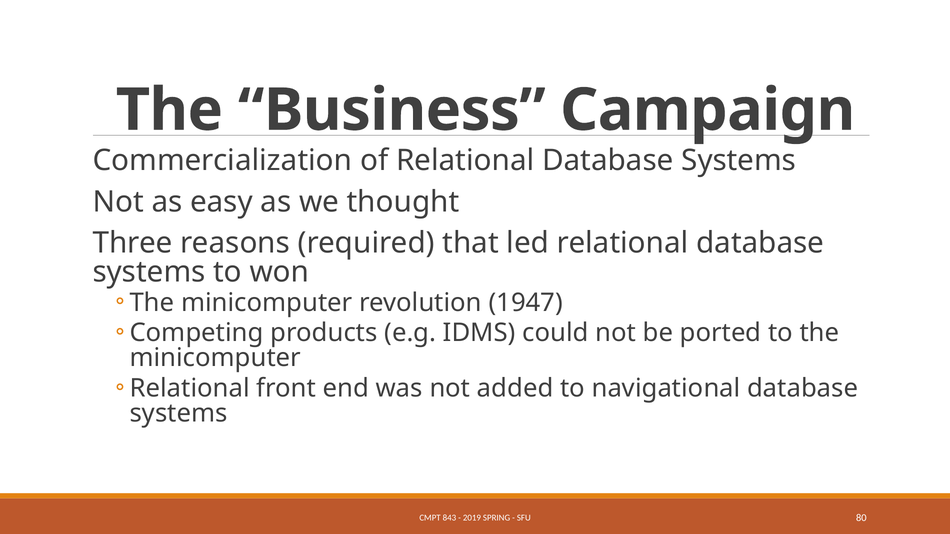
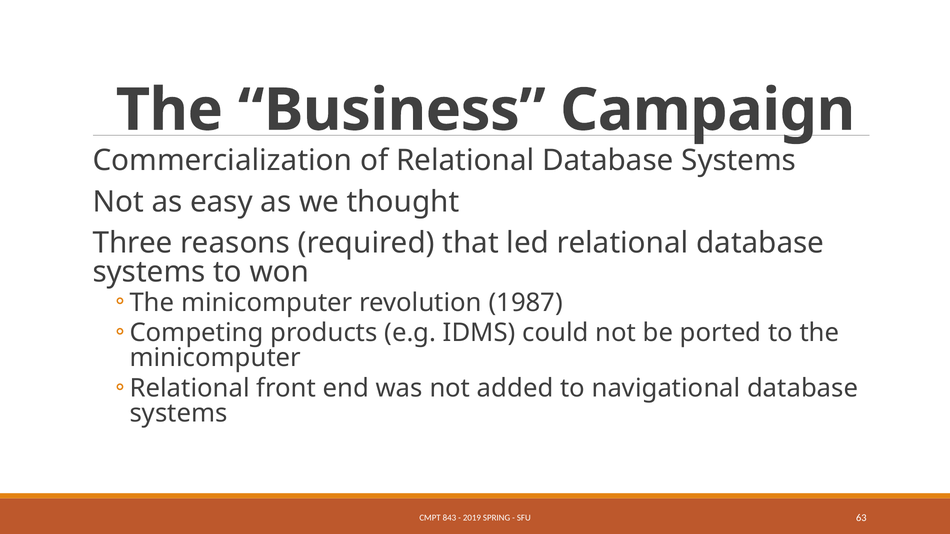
1947: 1947 -> 1987
80: 80 -> 63
